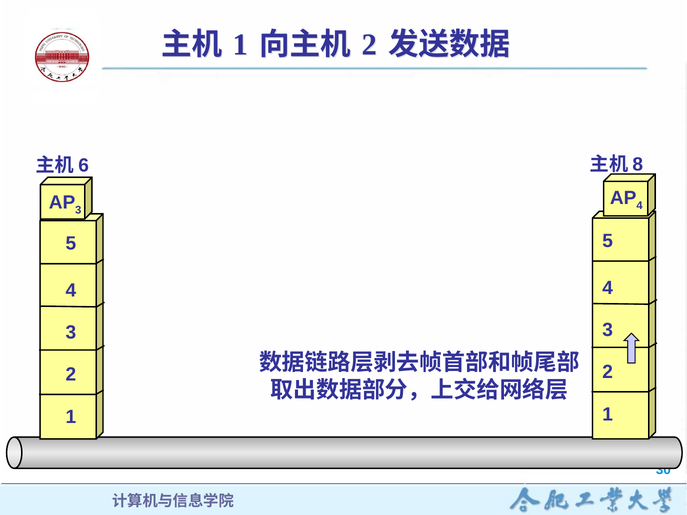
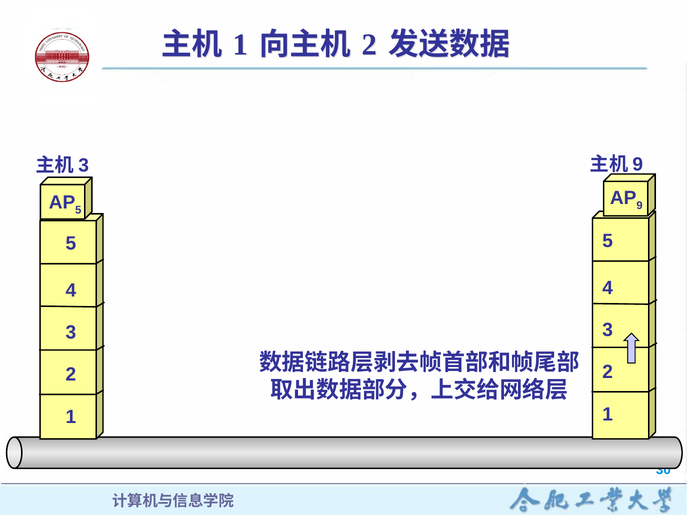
8 at (638, 164): 8 -> 9
6 at (84, 166): 6 -> 3
4 at (639, 206): 4 -> 9
3 at (78, 210): 3 -> 5
